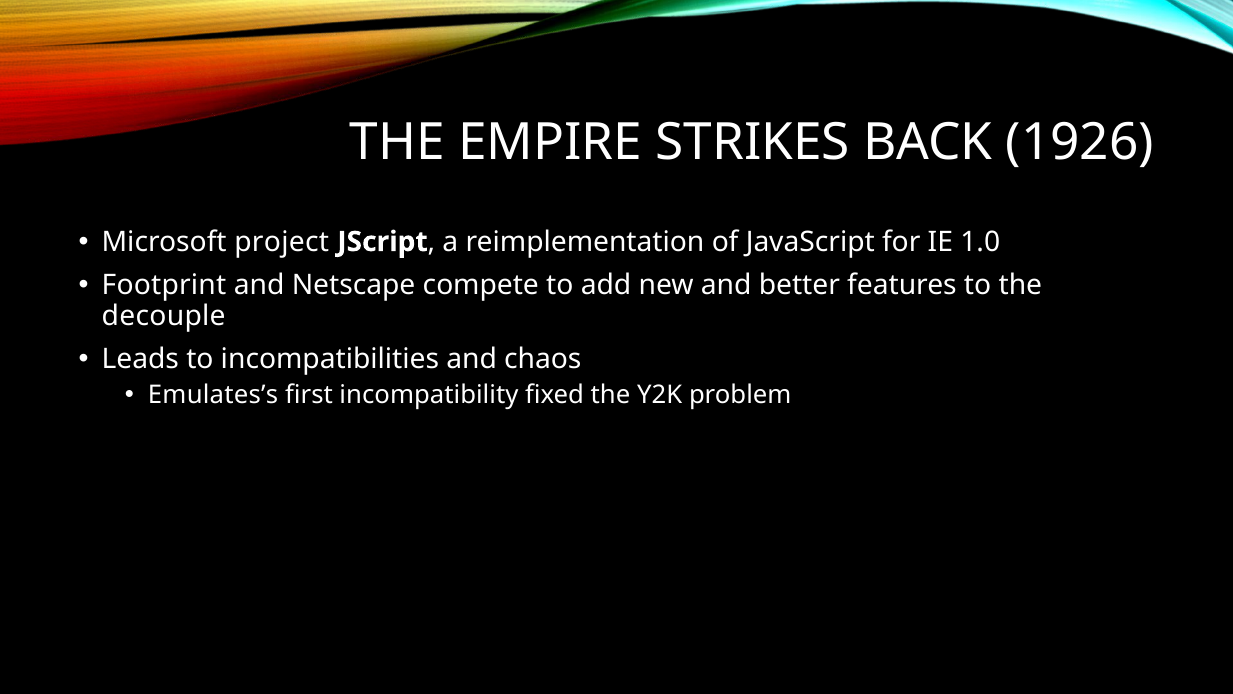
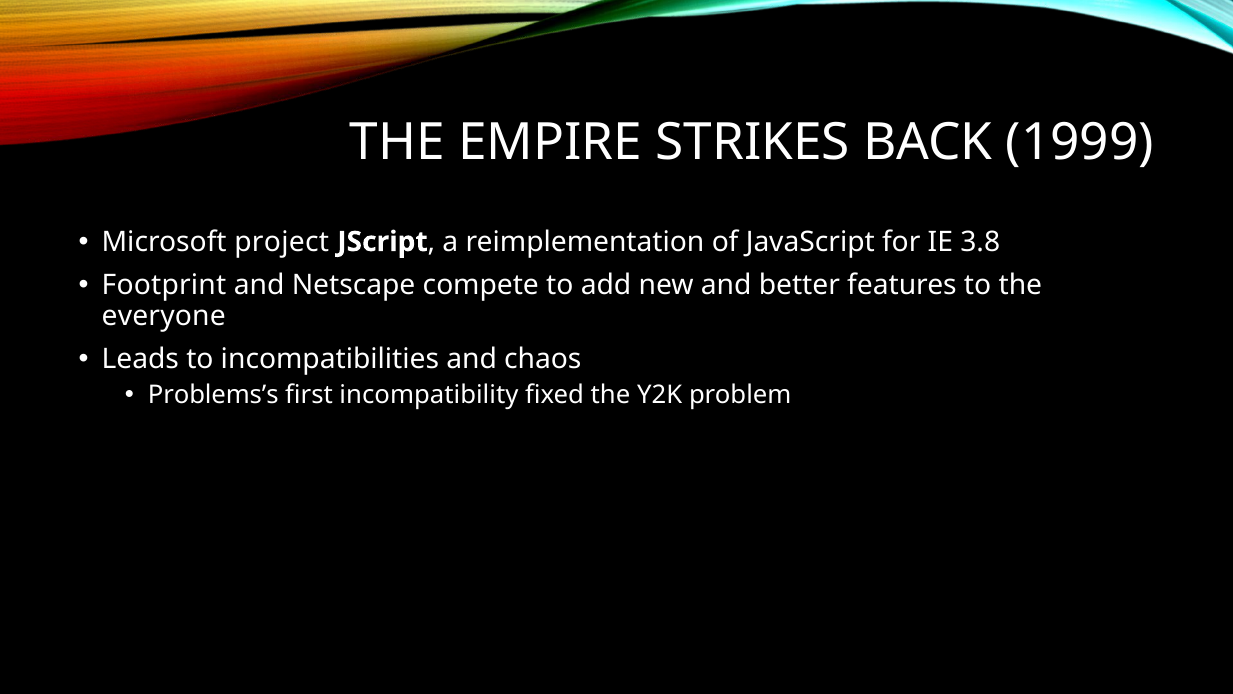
1926: 1926 -> 1999
1.0: 1.0 -> 3.8
decouple: decouple -> everyone
Emulates’s: Emulates’s -> Problems’s
